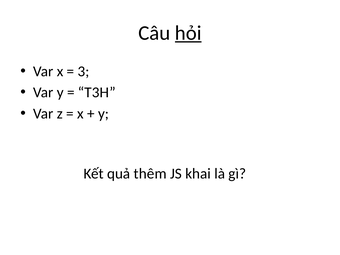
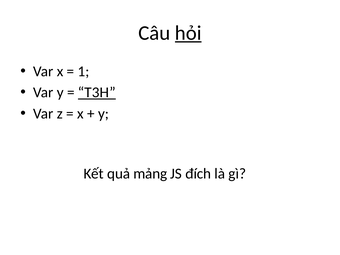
3: 3 -> 1
T3H underline: none -> present
thêm: thêm -> mảng
khai: khai -> đích
